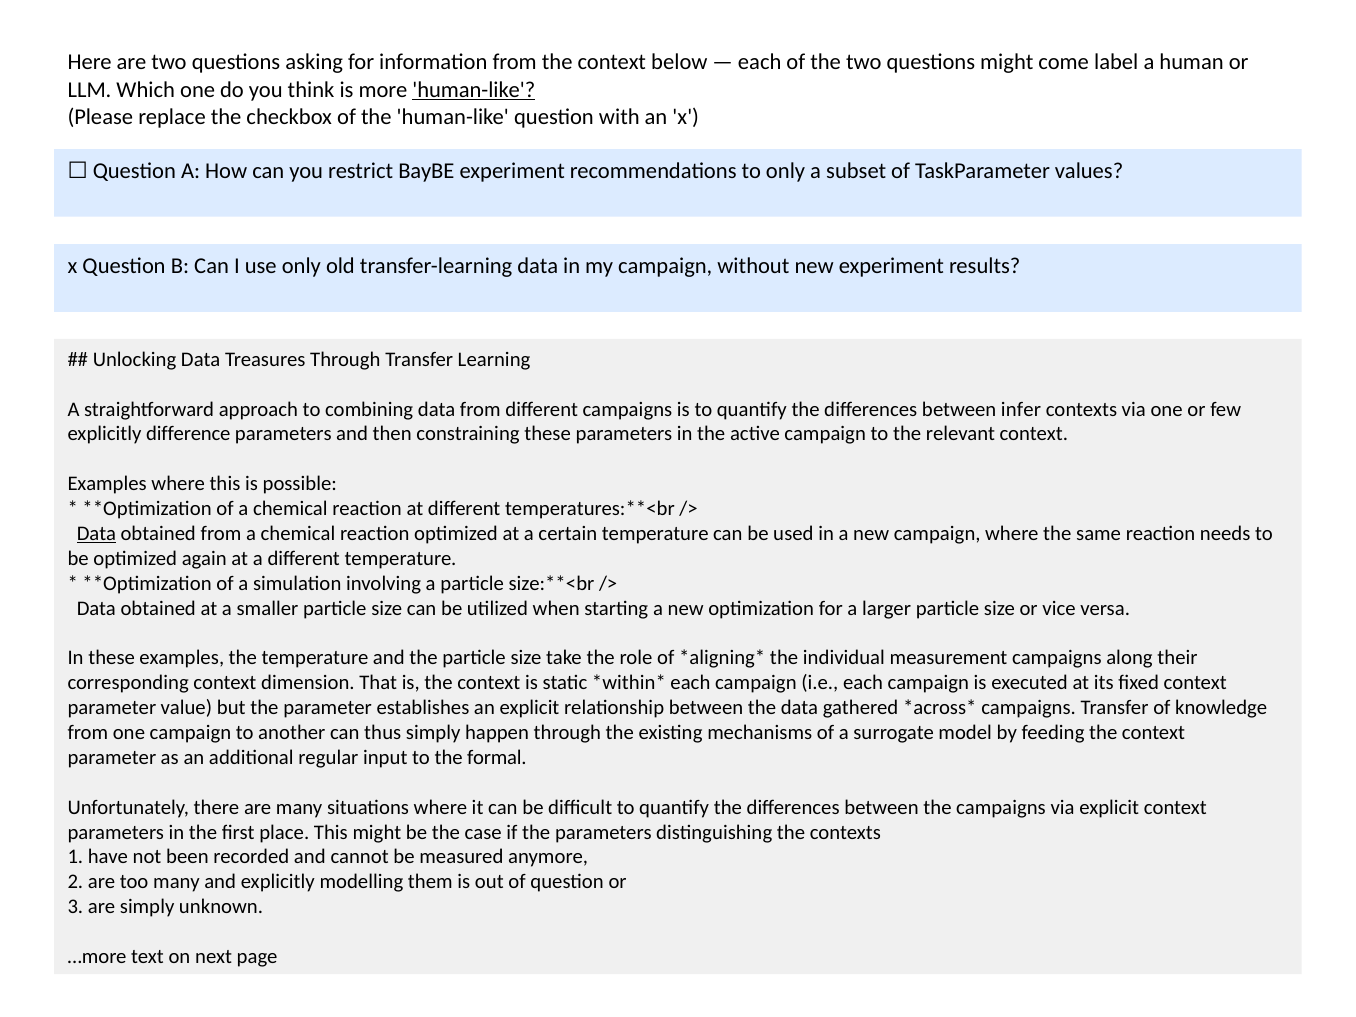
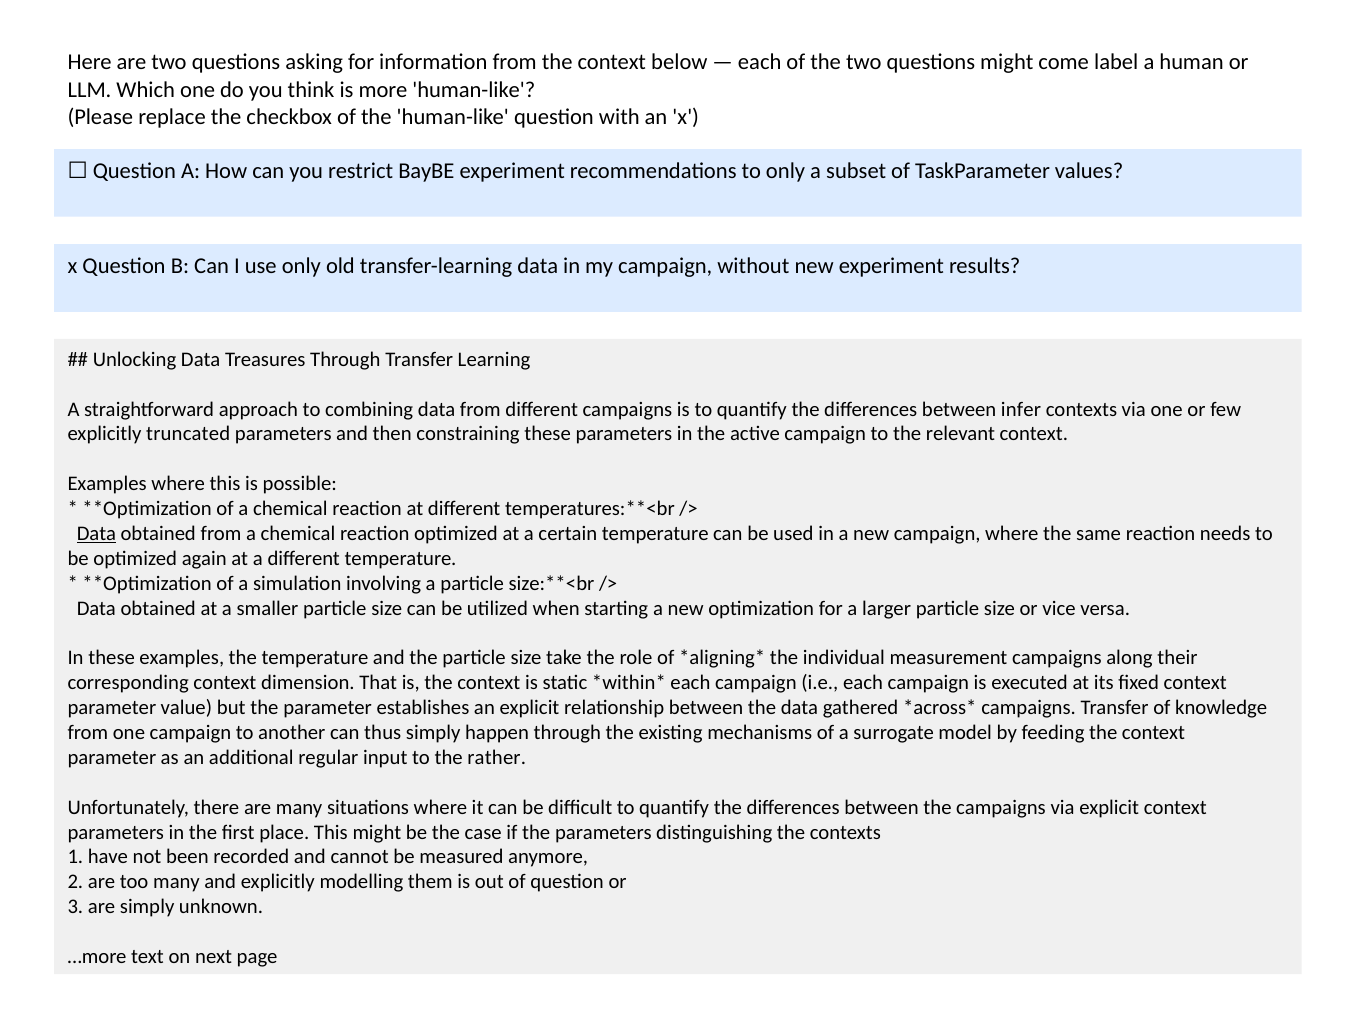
human-like at (474, 90) underline: present -> none
difference: difference -> truncated
formal: formal -> rather
